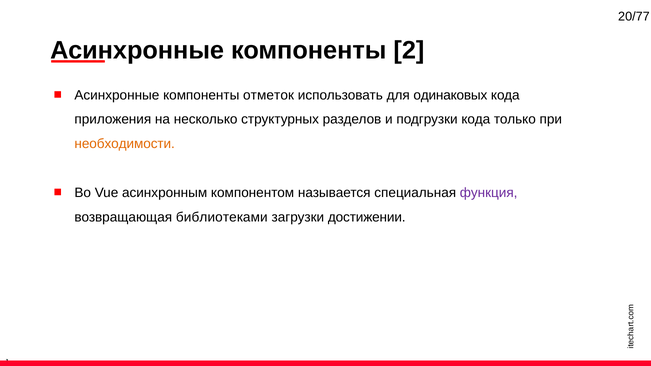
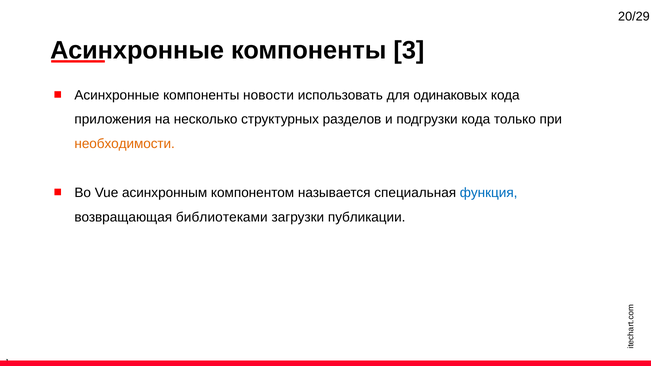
20/77: 20/77 -> 20/29
2: 2 -> 3
отметок: отметок -> новости
функция colour: purple -> blue
достижении: достижении -> публикации
